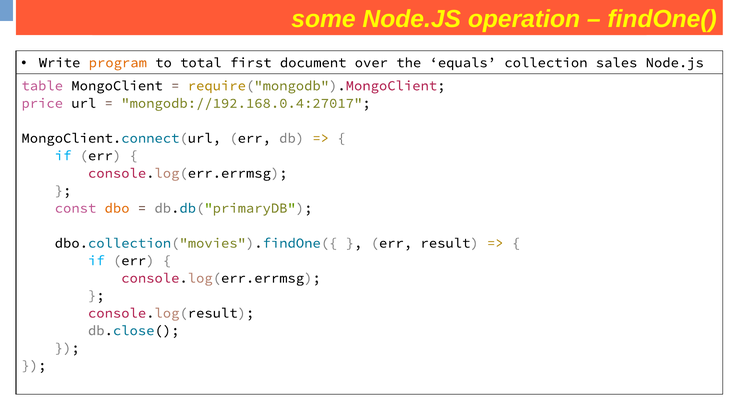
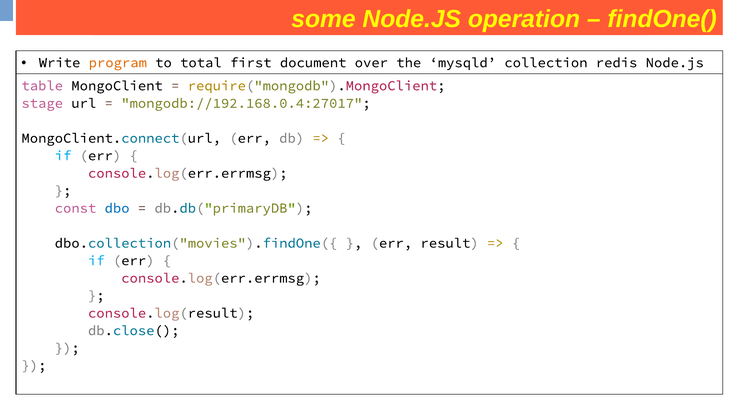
equals: equals -> mysqld
sales: sales -> redis
price: price -> stage
dbo colour: orange -> blue
